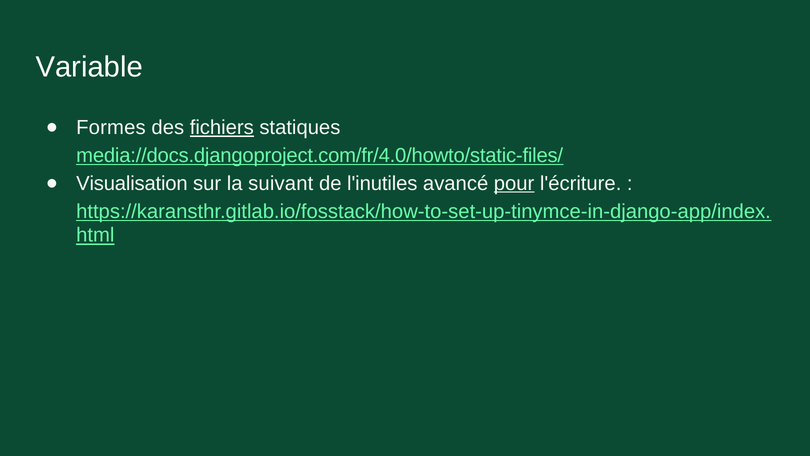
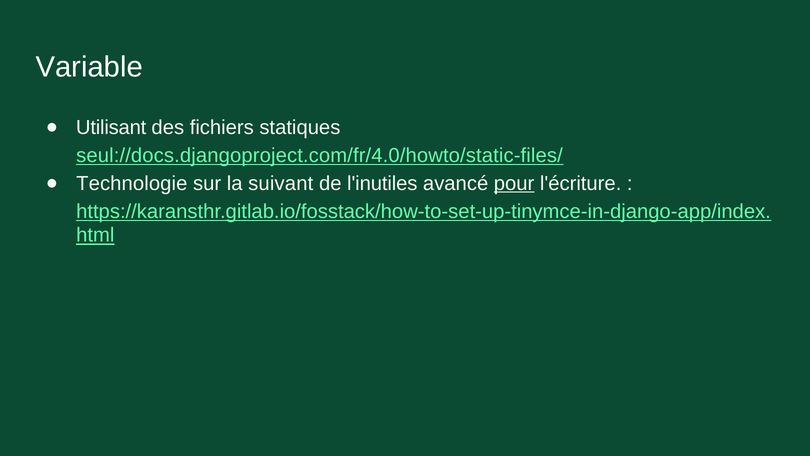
Formes: Formes -> Utilisant
fichiers underline: present -> none
media://docs.djangoproject.com/fr/4.0/howto/static-files/: media://docs.djangoproject.com/fr/4.0/howto/static-files/ -> seul://docs.djangoproject.com/fr/4.0/howto/static-files/
Visualisation: Visualisation -> Technologie
